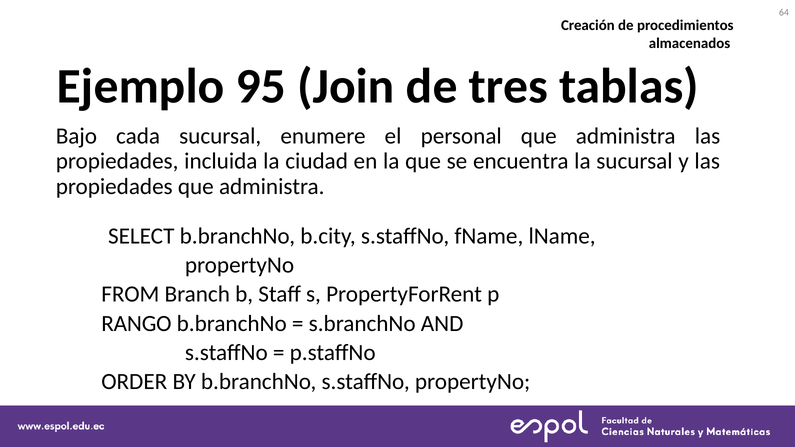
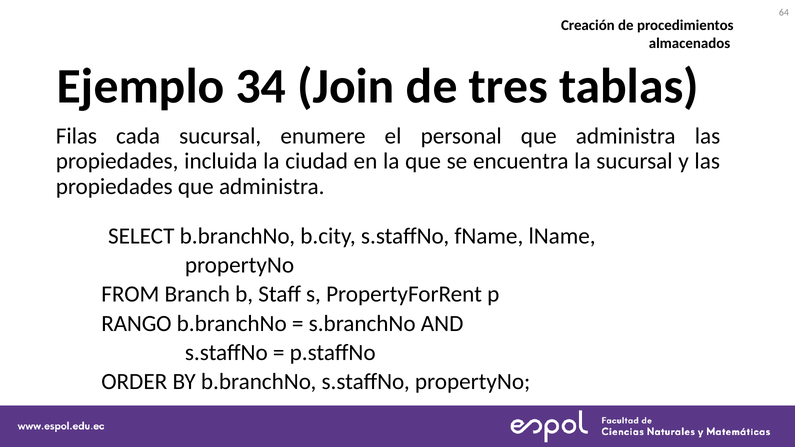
95: 95 -> 34
Bajo: Bajo -> Filas
